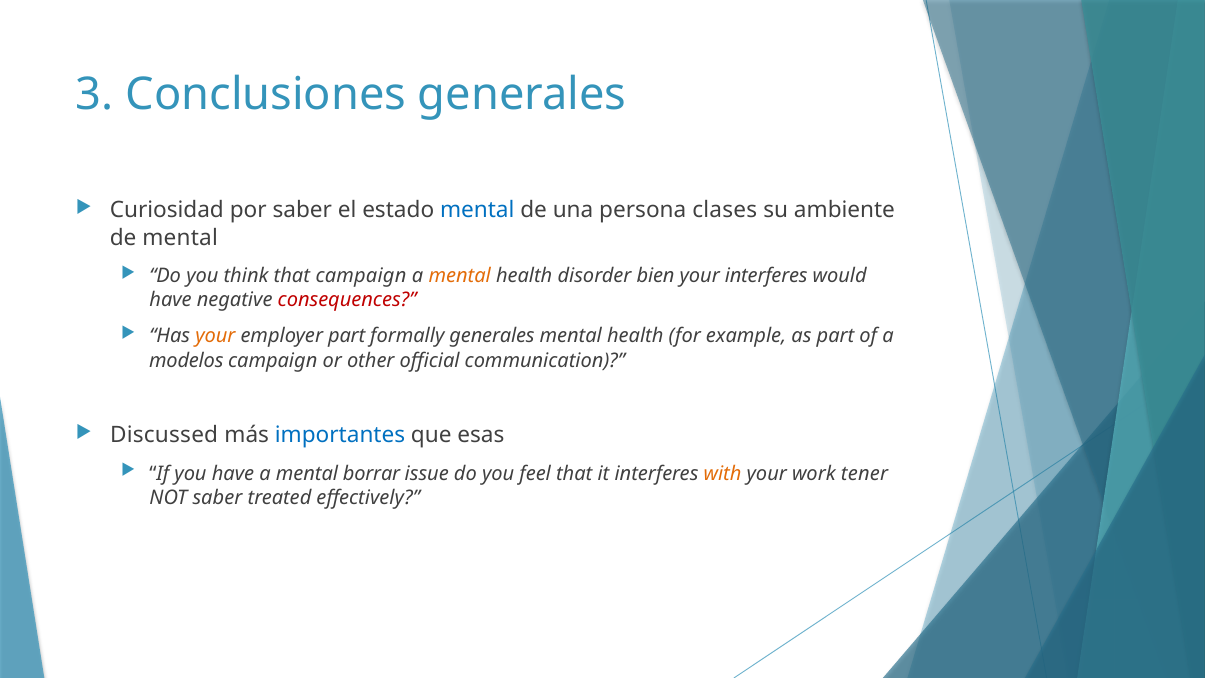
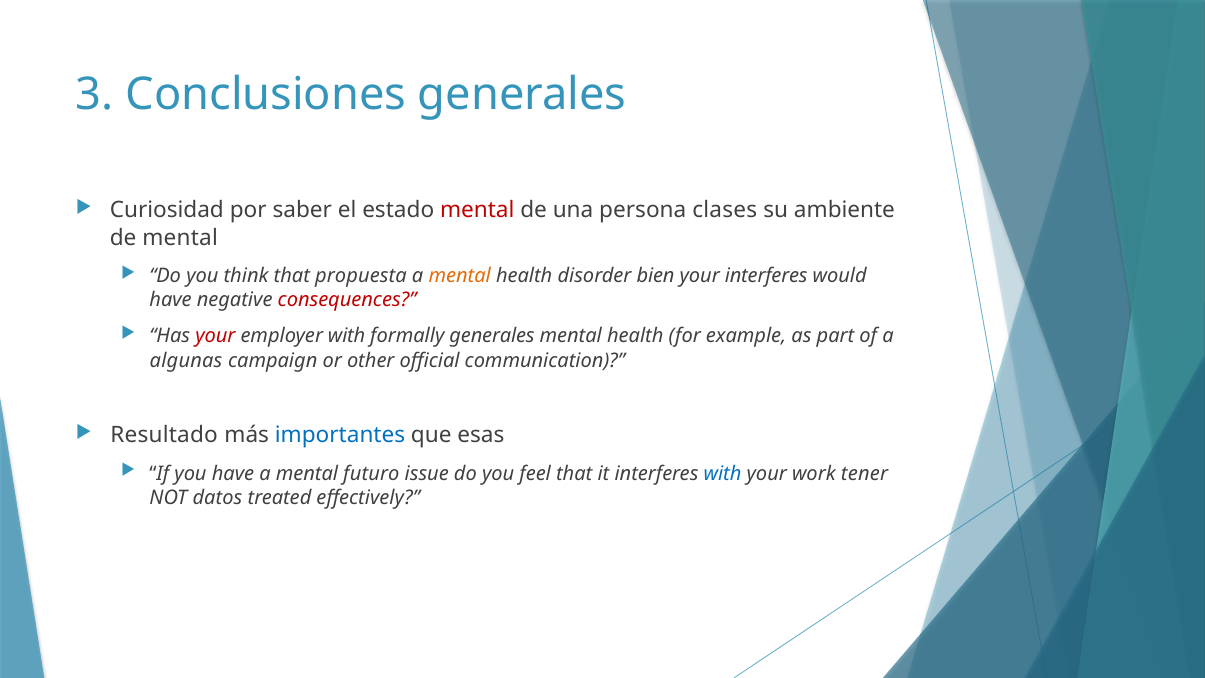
mental at (477, 210) colour: blue -> red
that campaign: campaign -> propuesta
your at (215, 336) colour: orange -> red
employer part: part -> with
modelos: modelos -> algunas
Discussed: Discussed -> Resultado
borrar: borrar -> futuro
with at (723, 473) colour: orange -> blue
NOT saber: saber -> datos
